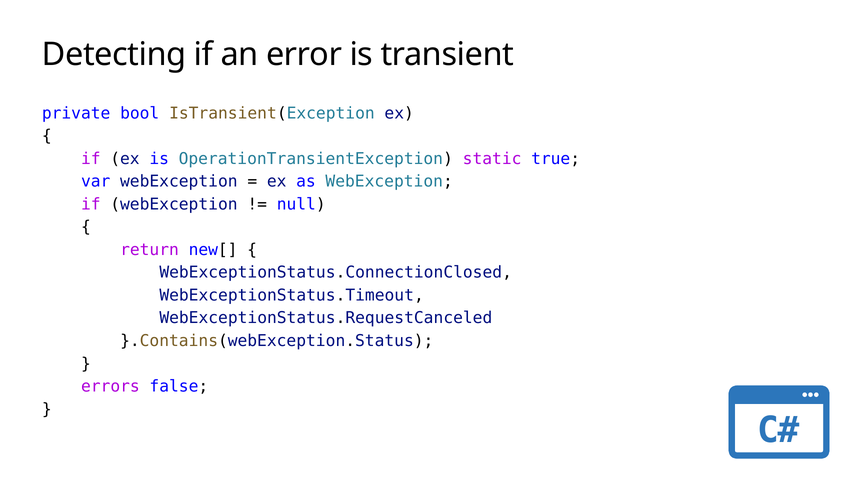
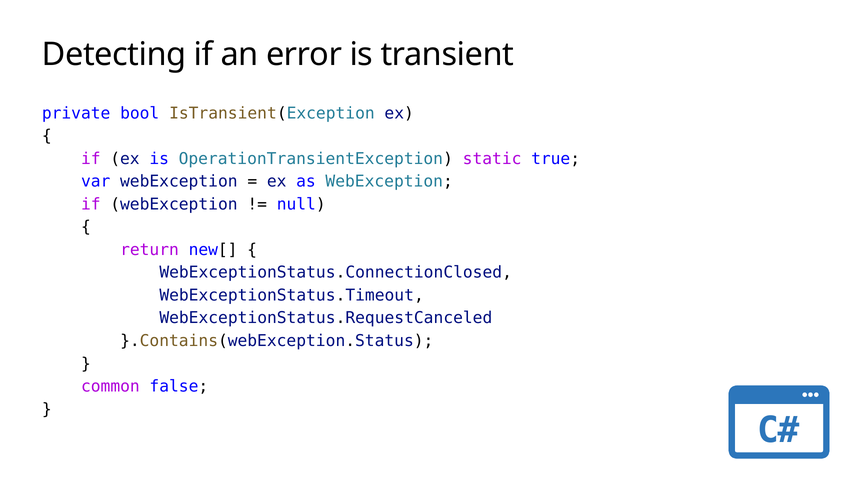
errors: errors -> common
